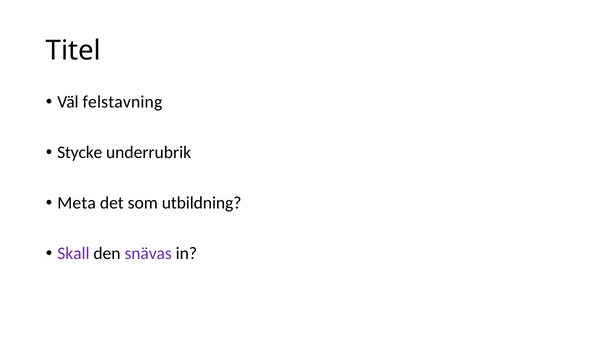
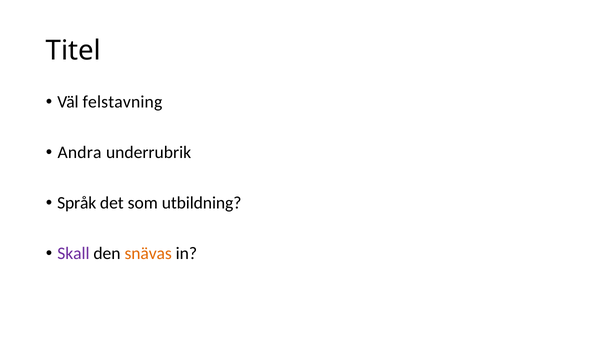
Stycke: Stycke -> Andra
Meta: Meta -> Språk
snävas colour: purple -> orange
